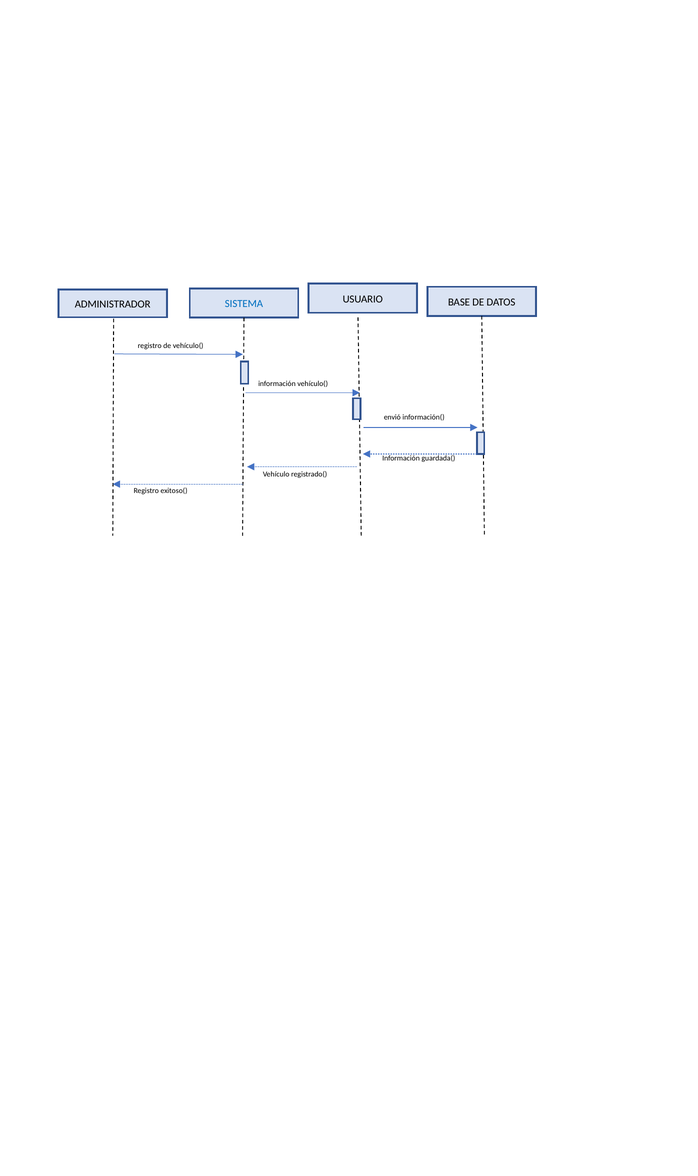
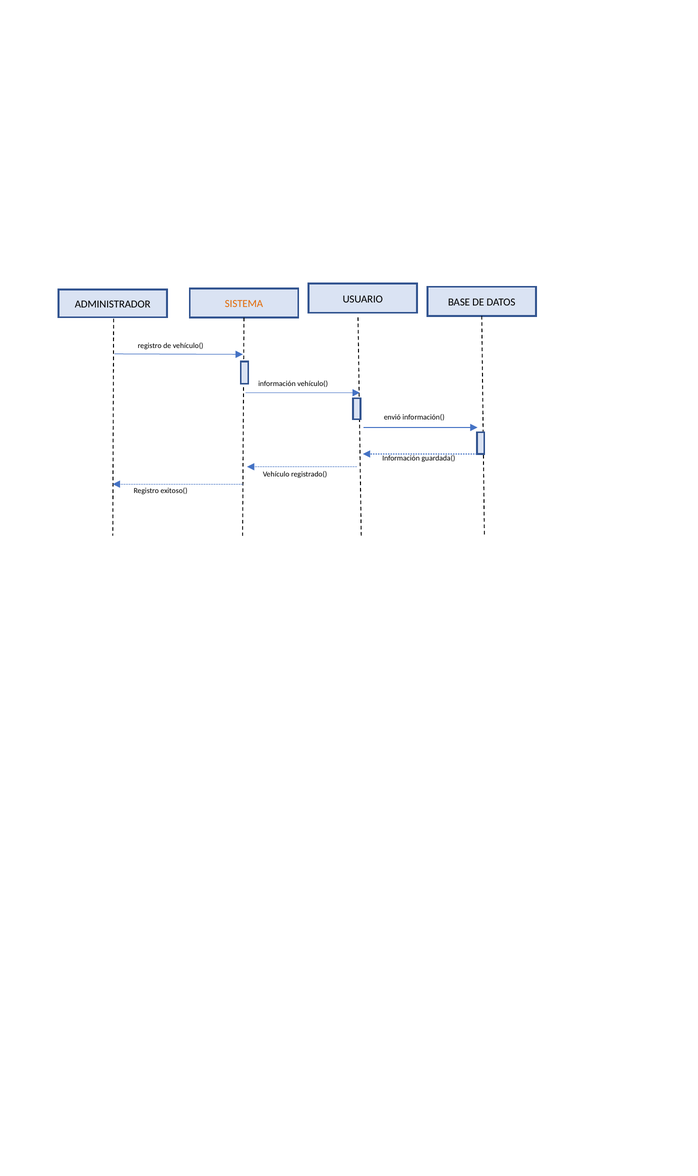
SISTEMA colour: blue -> orange
